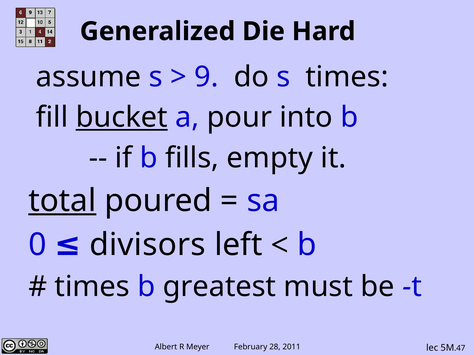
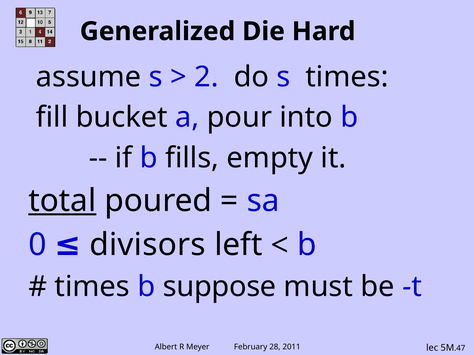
9: 9 -> 2
bucket underline: present -> none
greatest: greatest -> suppose
